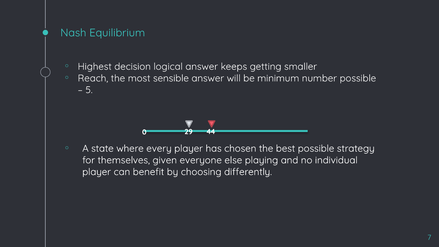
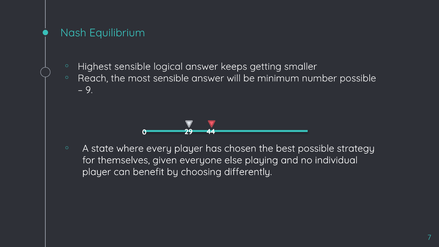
Highest decision: decision -> sensible
5: 5 -> 9
